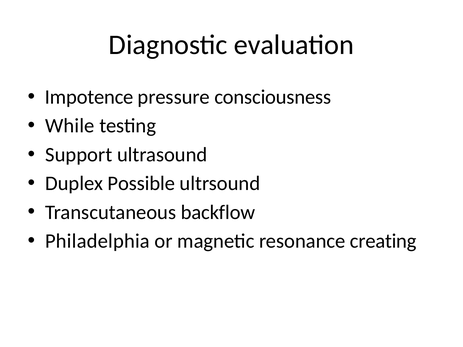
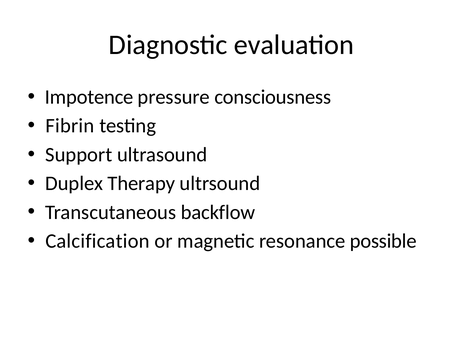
While: While -> Fibrin
Possible: Possible -> Therapy
Philadelphia: Philadelphia -> Calcification
creating: creating -> possible
